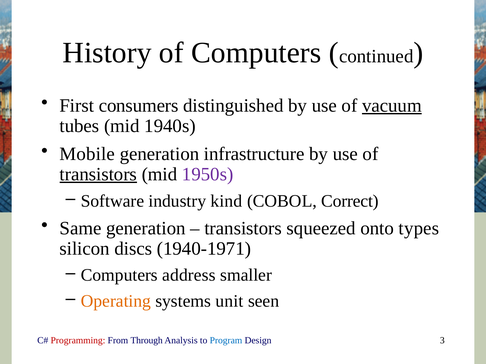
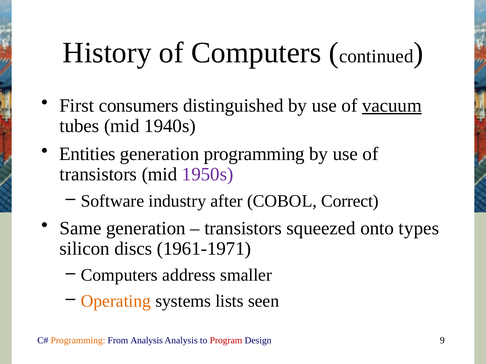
Mobile: Mobile -> Entities
generation infrastructure: infrastructure -> programming
transistors at (98, 174) underline: present -> none
kind: kind -> after
1940-1971: 1940-1971 -> 1961-1971
unit: unit -> lists
Programming at (78, 341) colour: red -> orange
From Through: Through -> Analysis
Program colour: blue -> red
3: 3 -> 9
